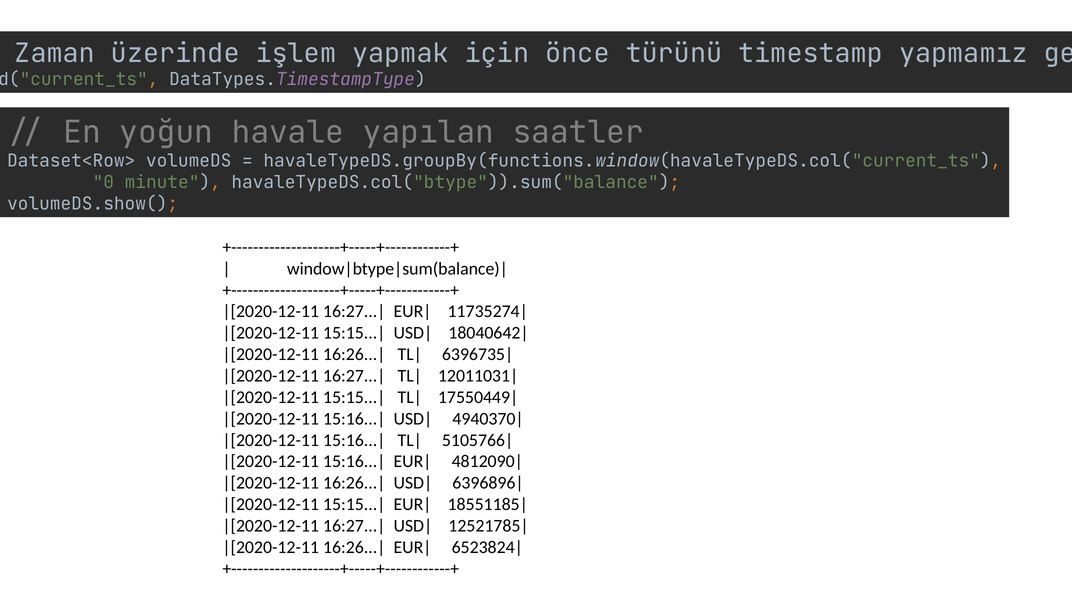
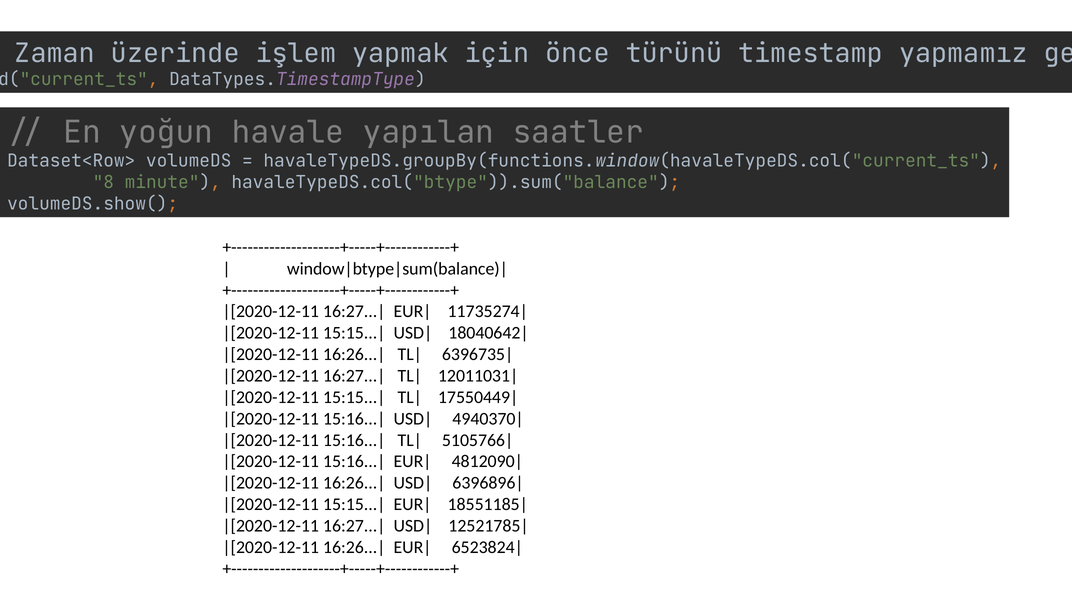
0: 0 -> 8
